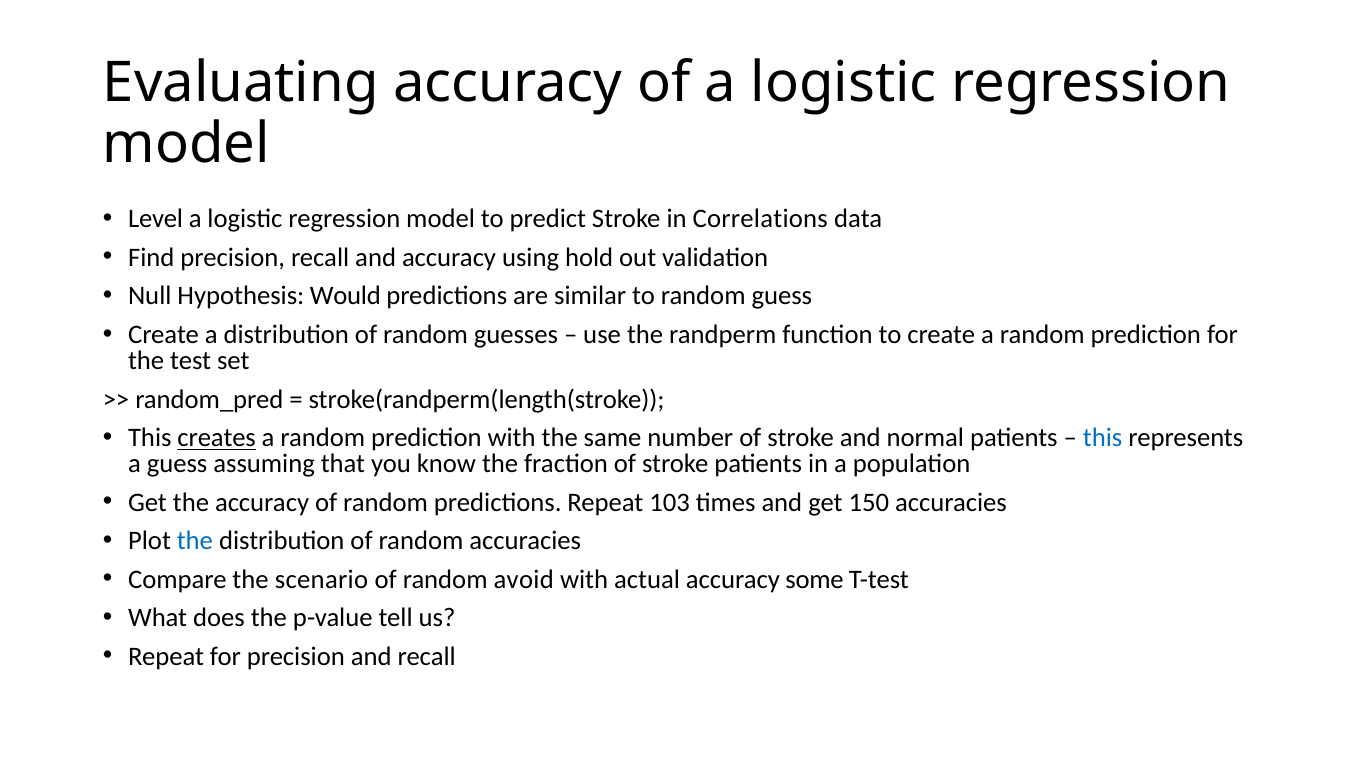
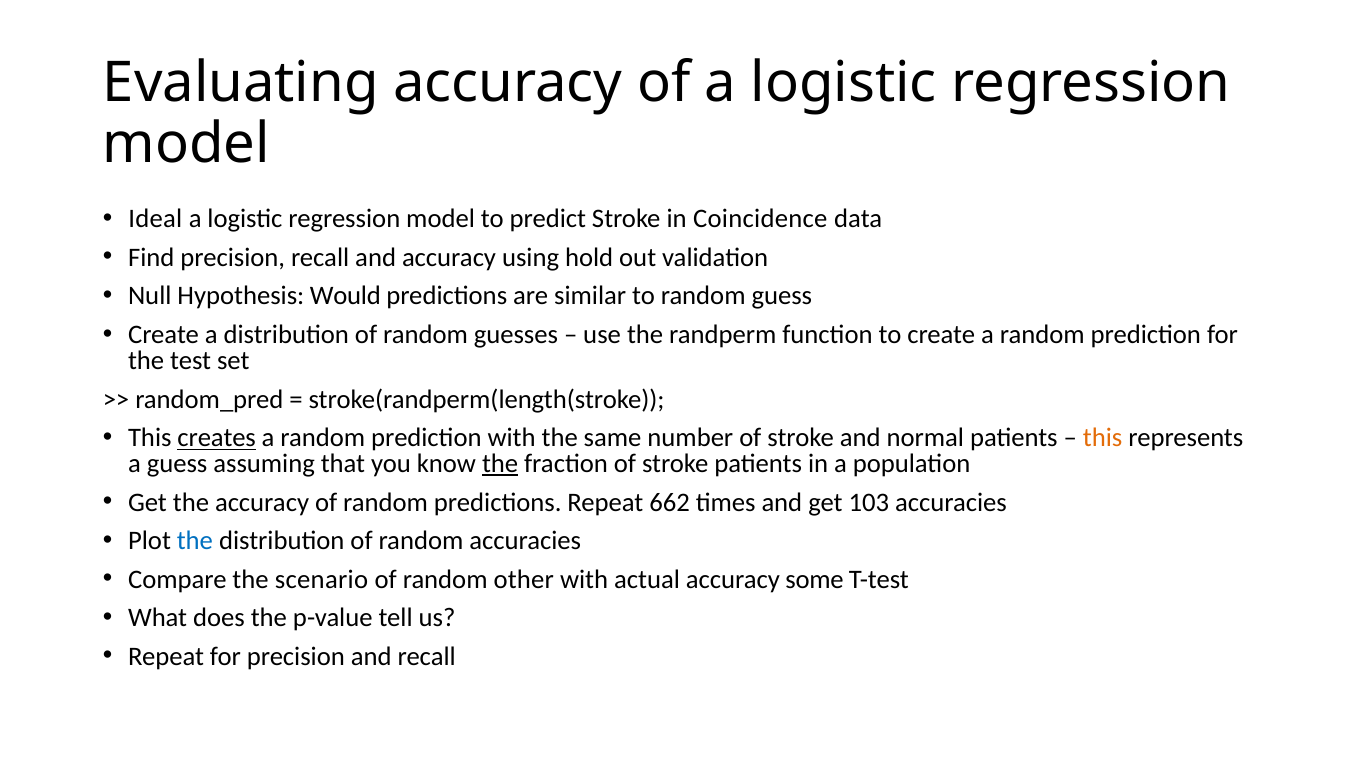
Level: Level -> Ideal
Correlations: Correlations -> Coincidence
this at (1103, 438) colour: blue -> orange
the at (500, 464) underline: none -> present
103: 103 -> 662
150: 150 -> 103
avoid: avoid -> other
